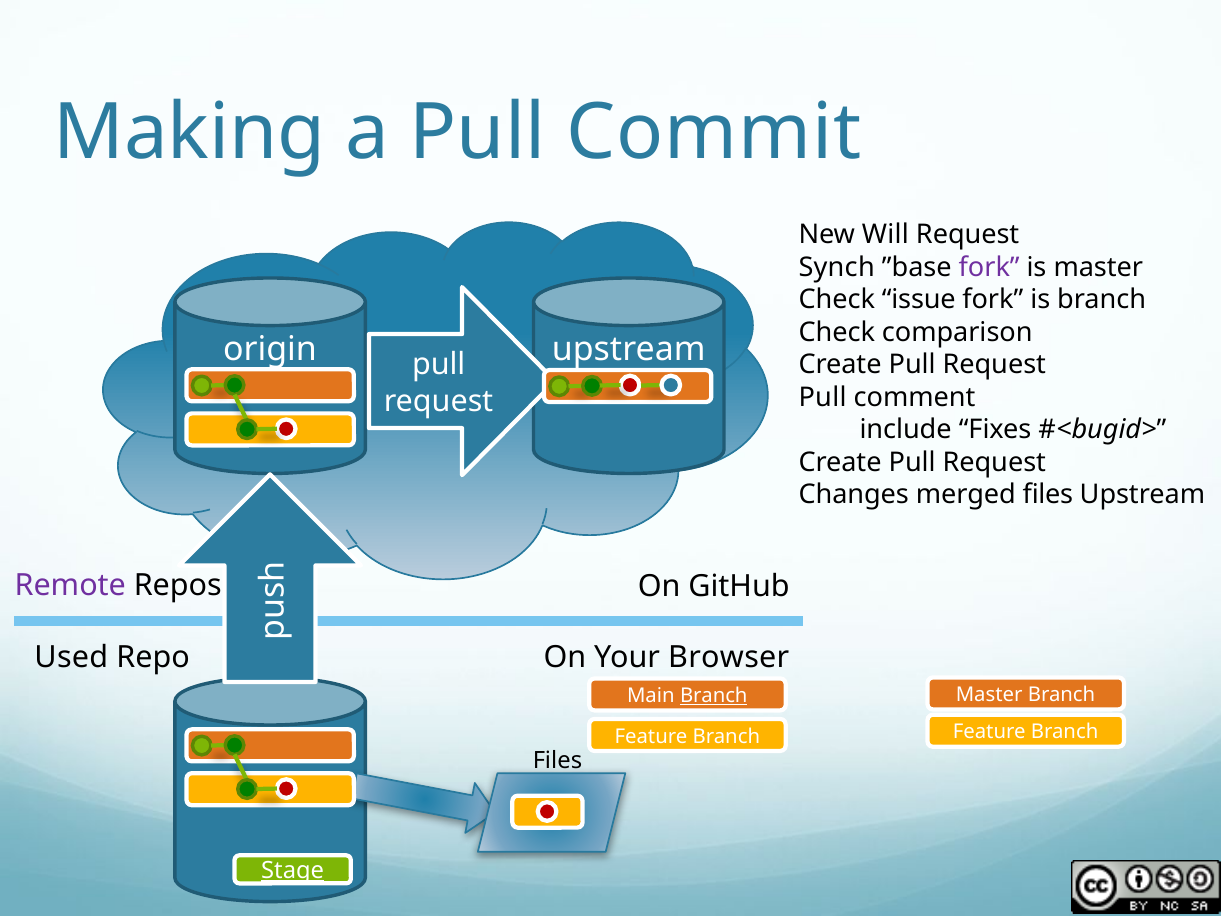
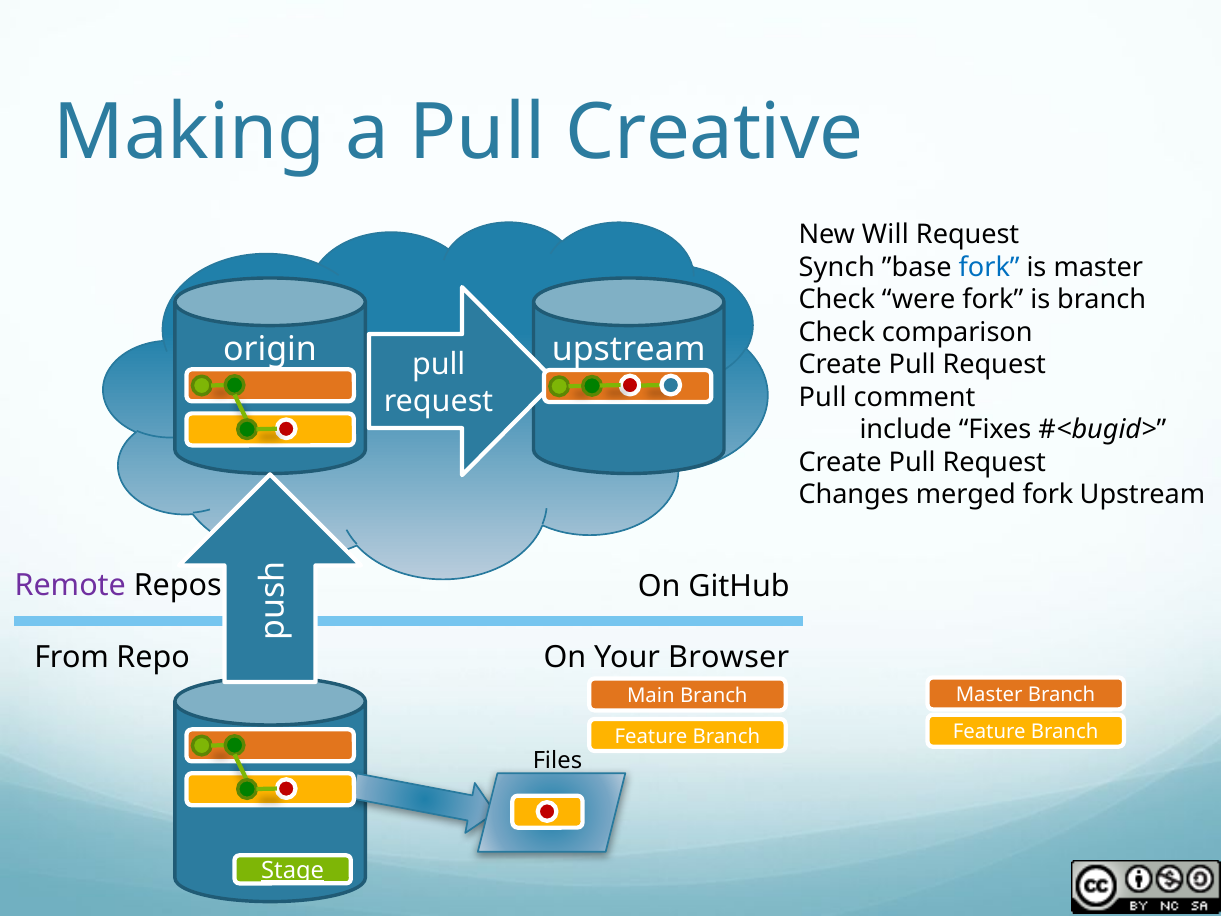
Commit: Commit -> Creative
fork at (989, 267) colour: purple -> blue
issue: issue -> were
merged files: files -> fork
Used: Used -> From
Branch at (714, 696) underline: present -> none
